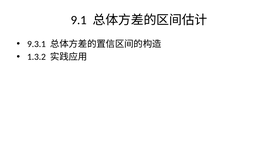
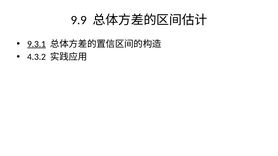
9.1: 9.1 -> 9.9
9.3.1 underline: none -> present
1.3.2: 1.3.2 -> 4.3.2
